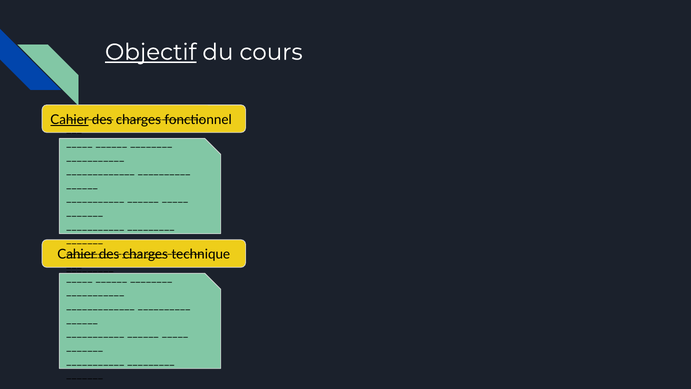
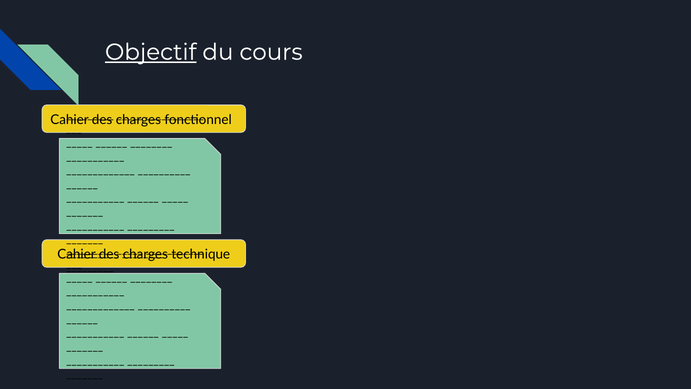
Cahier at (70, 120) underline: present -> none
